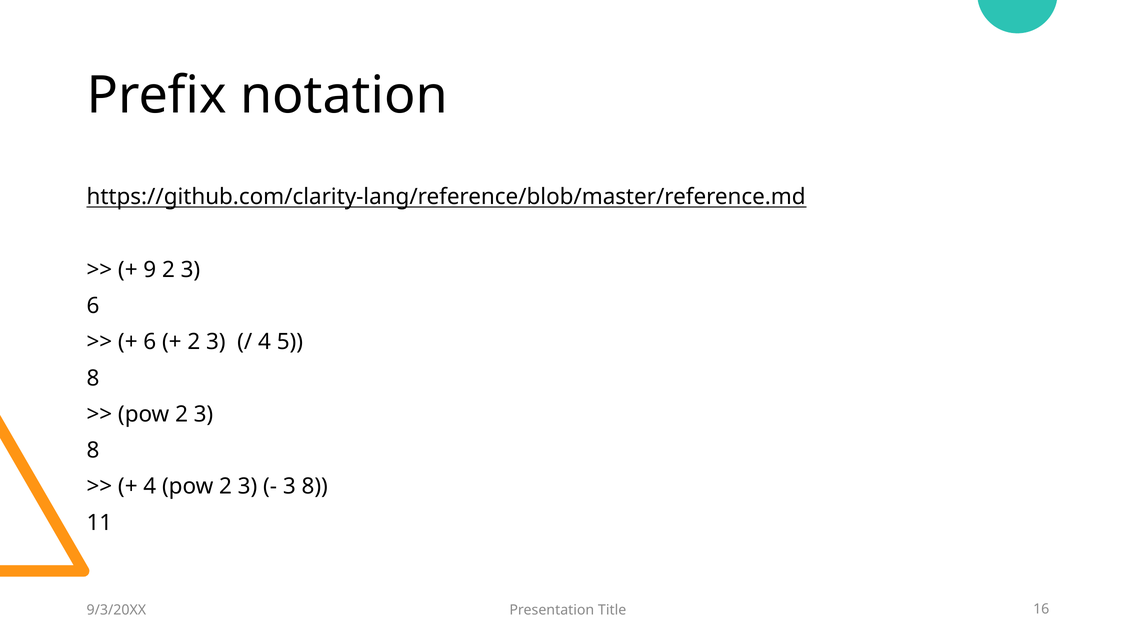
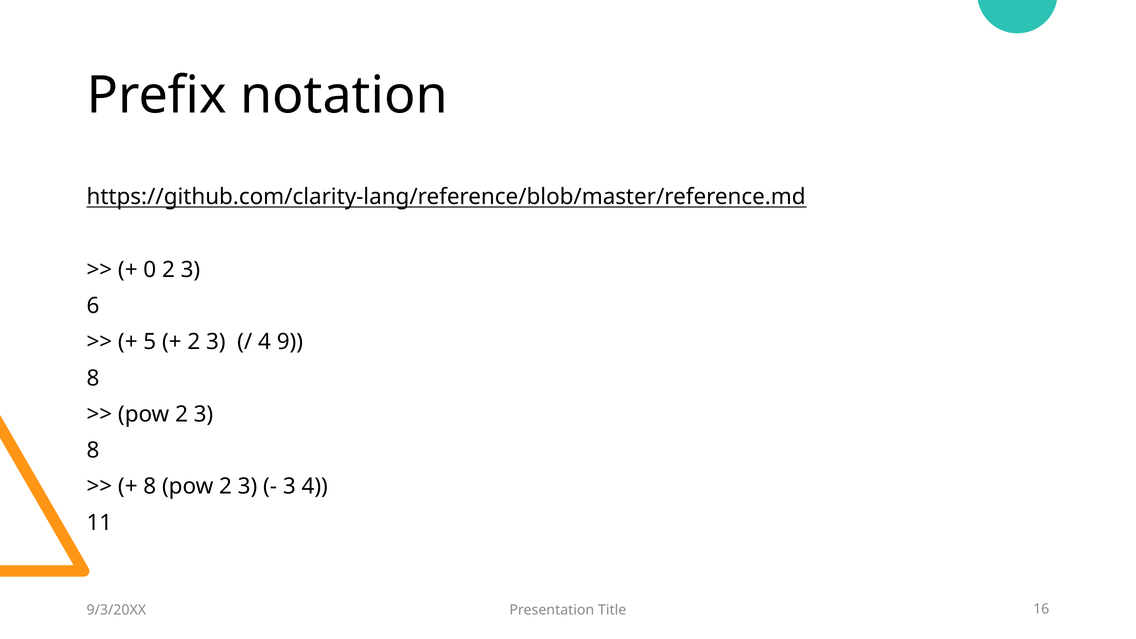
9: 9 -> 0
6 at (150, 342): 6 -> 5
5: 5 -> 9
4 at (150, 487): 4 -> 8
8 at (315, 487): 8 -> 4
